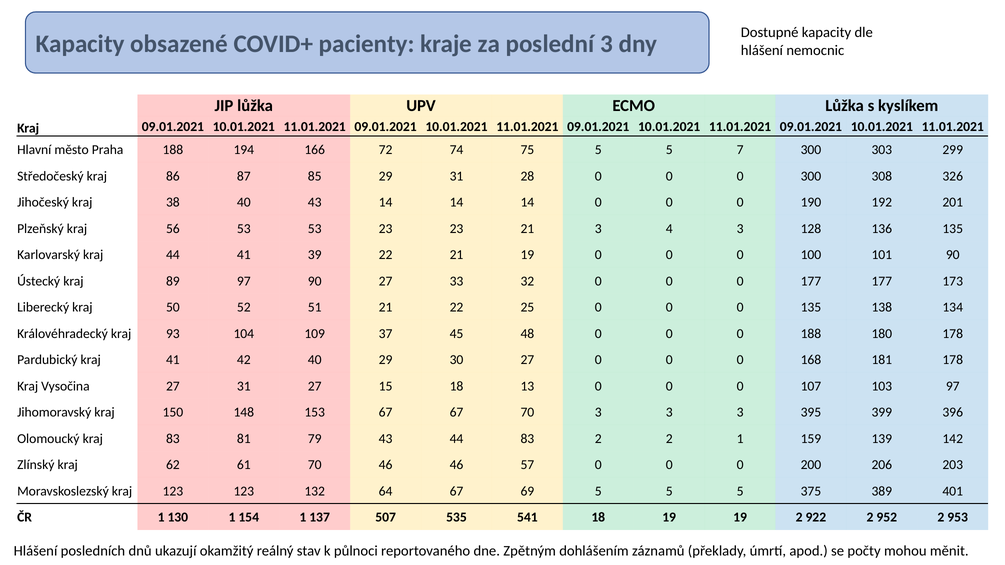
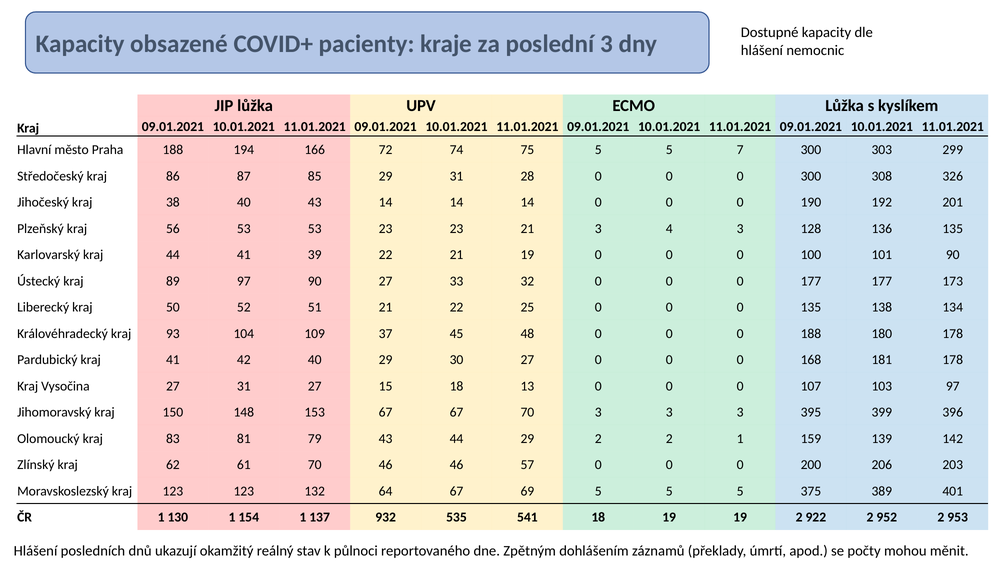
44 83: 83 -> 29
507: 507 -> 932
